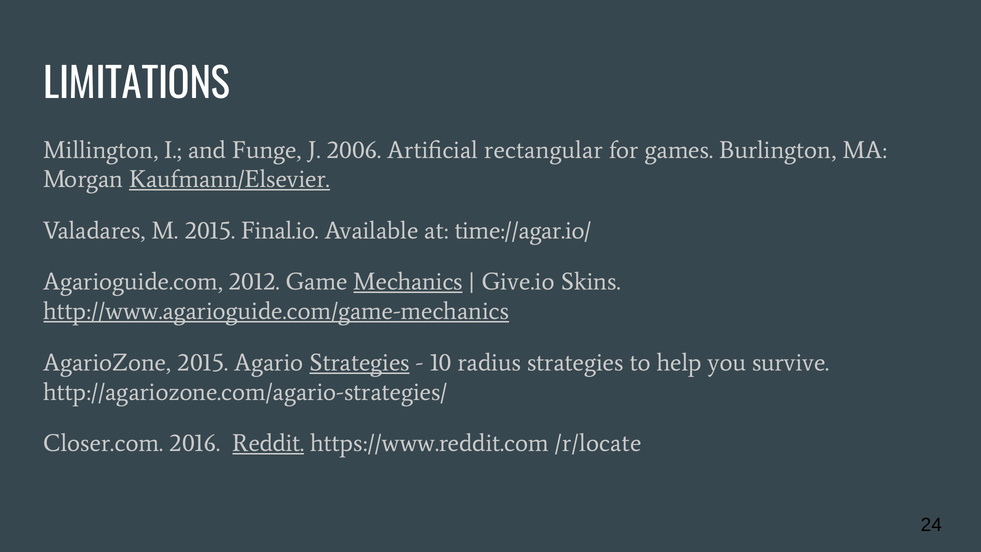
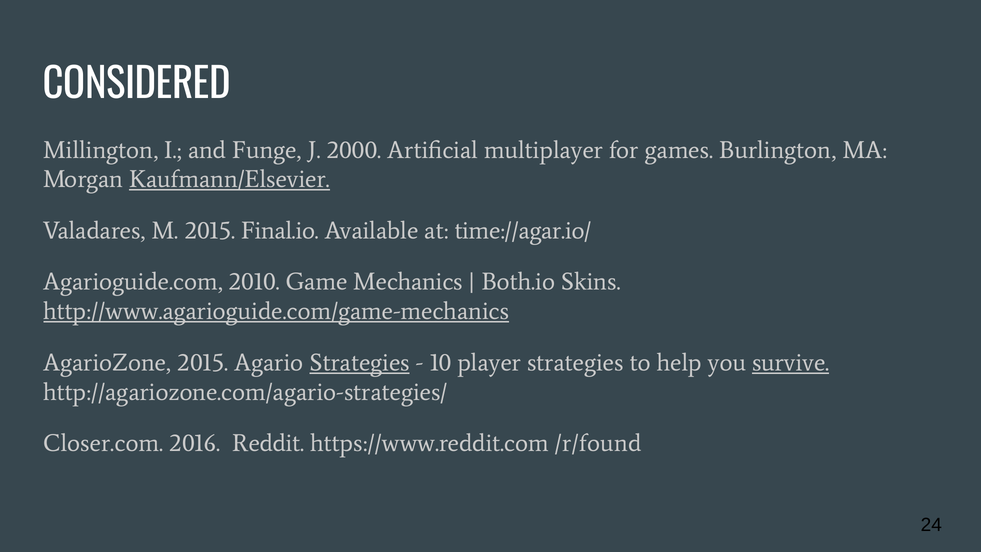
LIMITATIONS: LIMITATIONS -> CONSIDERED
2006: 2006 -> 2000
rectangular: rectangular -> multiplayer
2012: 2012 -> 2010
Mechanics underline: present -> none
Give.io: Give.io -> Both.io
radius: radius -> player
survive underline: none -> present
Reddit underline: present -> none
/r/locate: /r/locate -> /r/found
